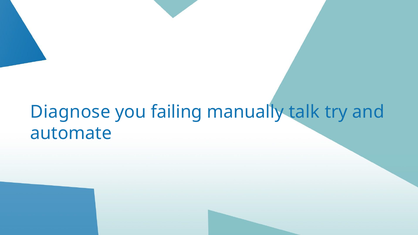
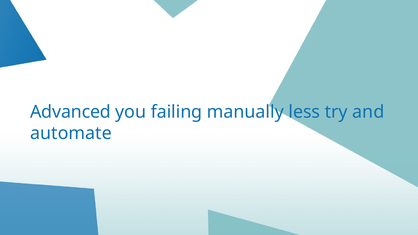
Diagnose: Diagnose -> Advanced
talk: talk -> less
